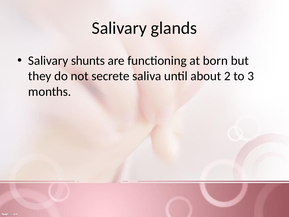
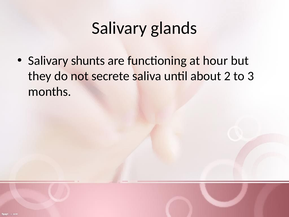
born: born -> hour
